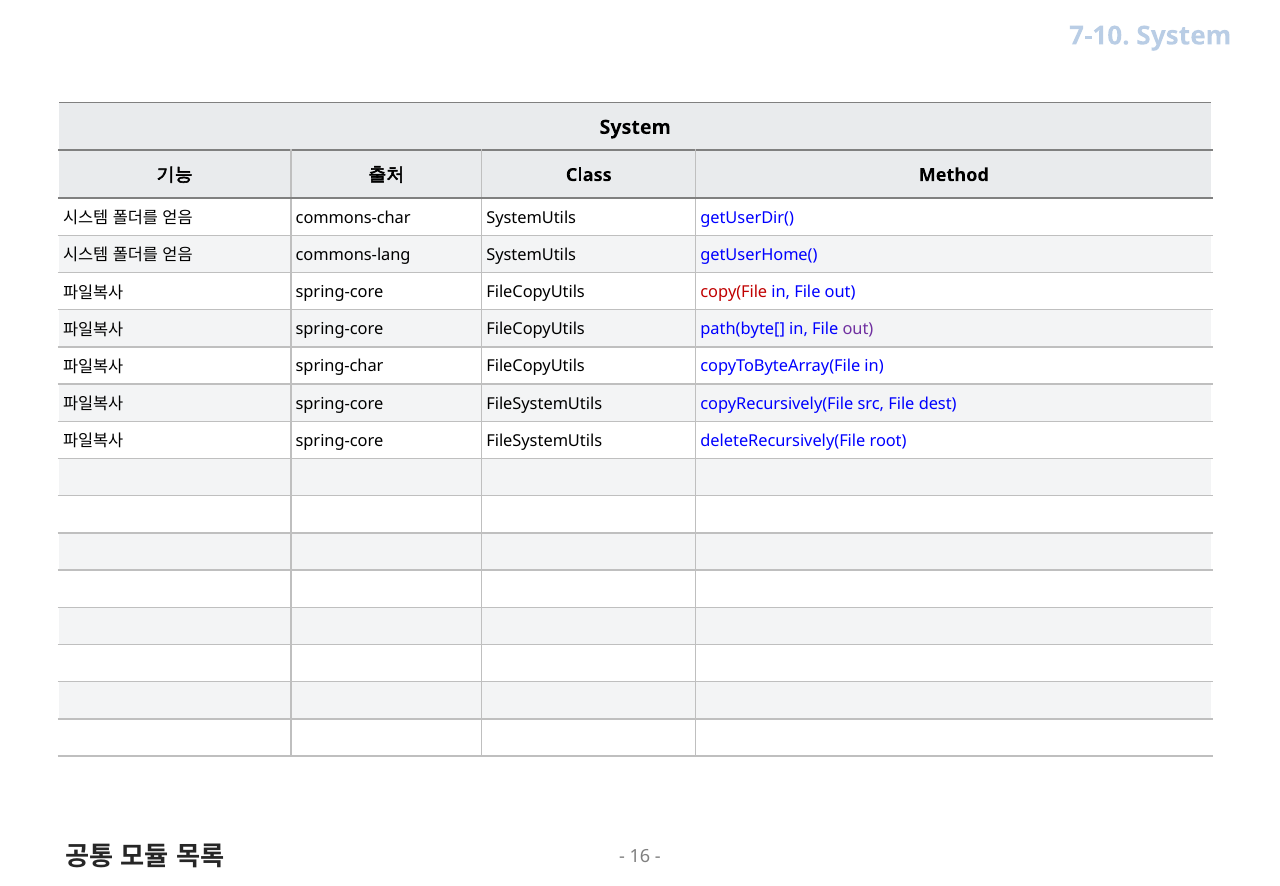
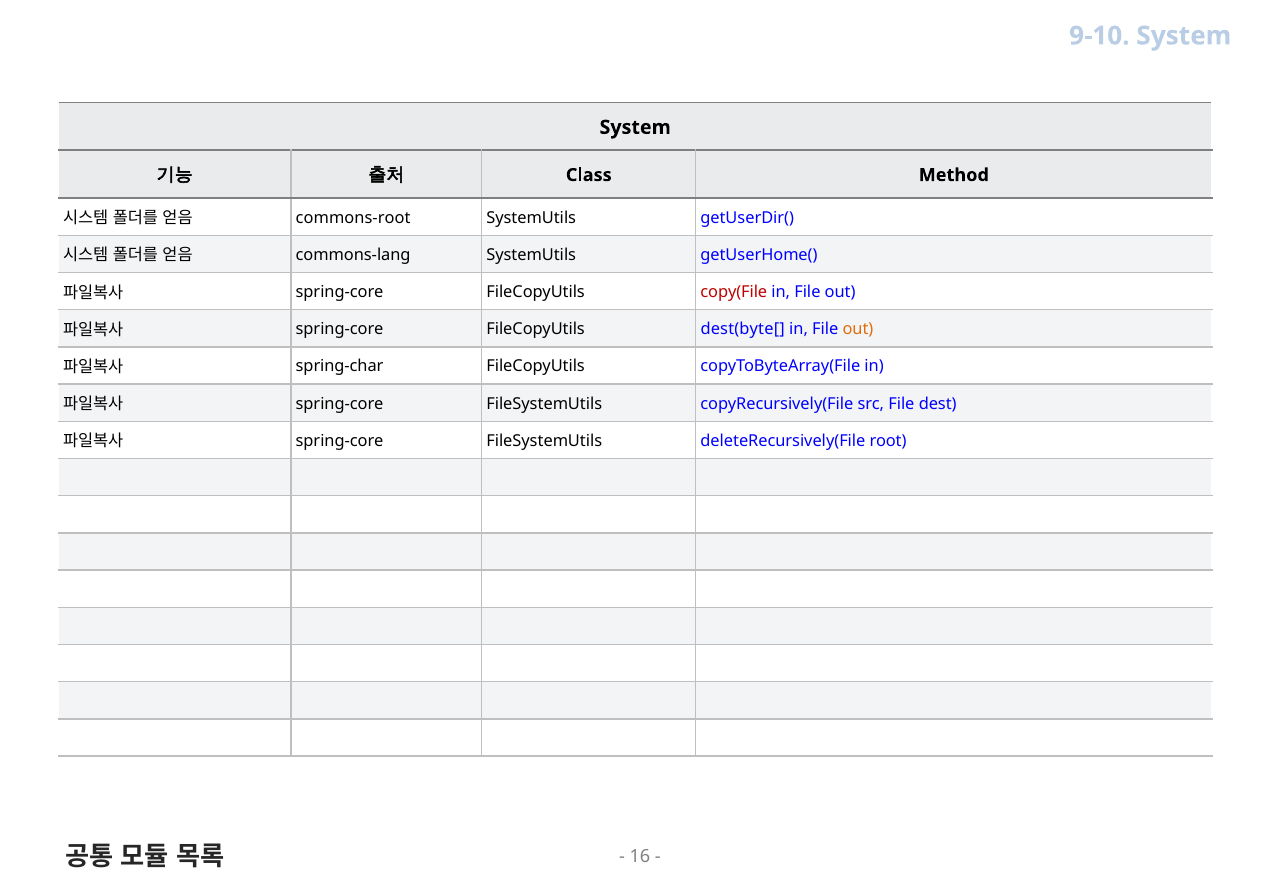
7-10: 7-10 -> 9-10
commons-char: commons-char -> commons-root
path(byte[: path(byte[ -> dest(byte[
out at (858, 329) colour: purple -> orange
